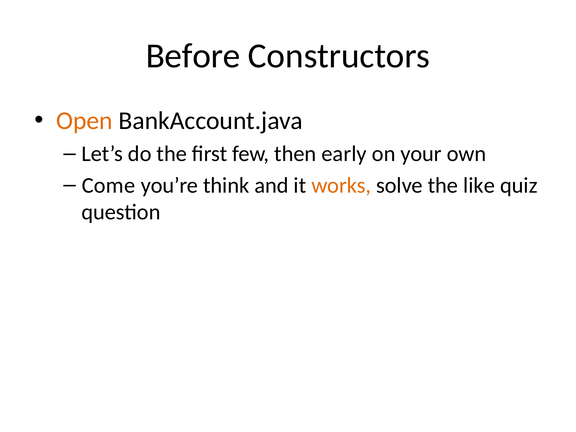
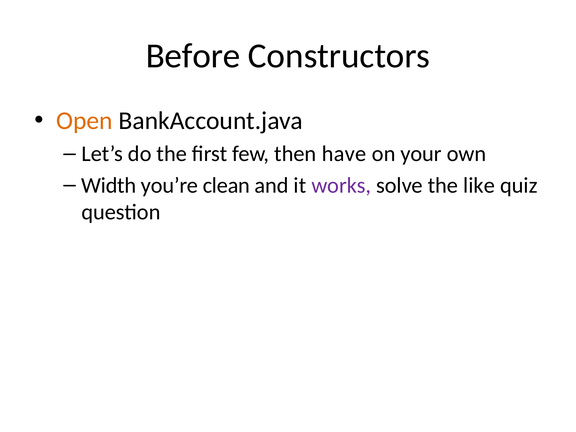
early: early -> have
Come: Come -> Width
think: think -> clean
works colour: orange -> purple
